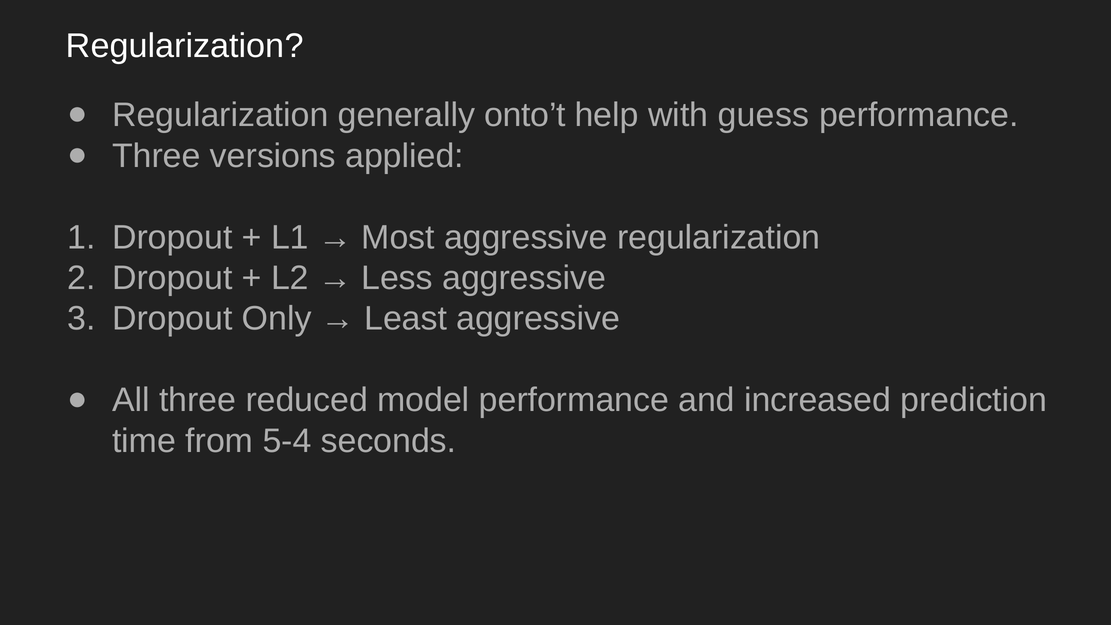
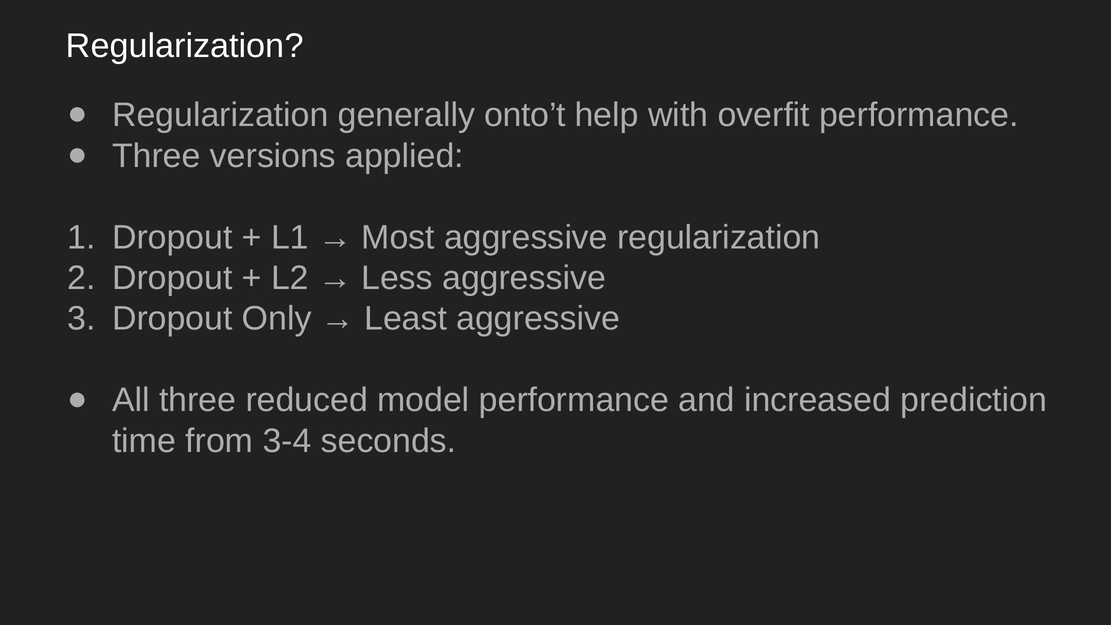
guess: guess -> overfit
5-4: 5-4 -> 3-4
